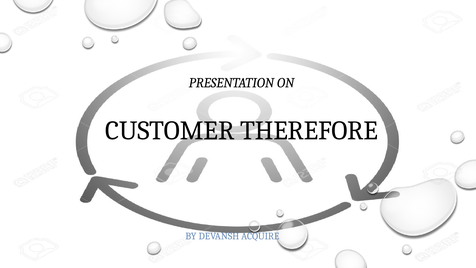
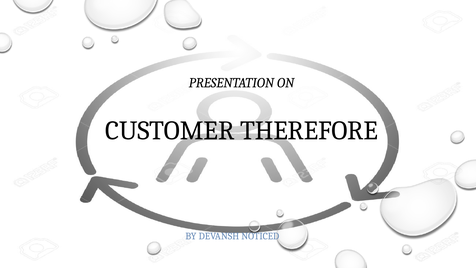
ACQUIRE: ACQUIRE -> NOTICED
